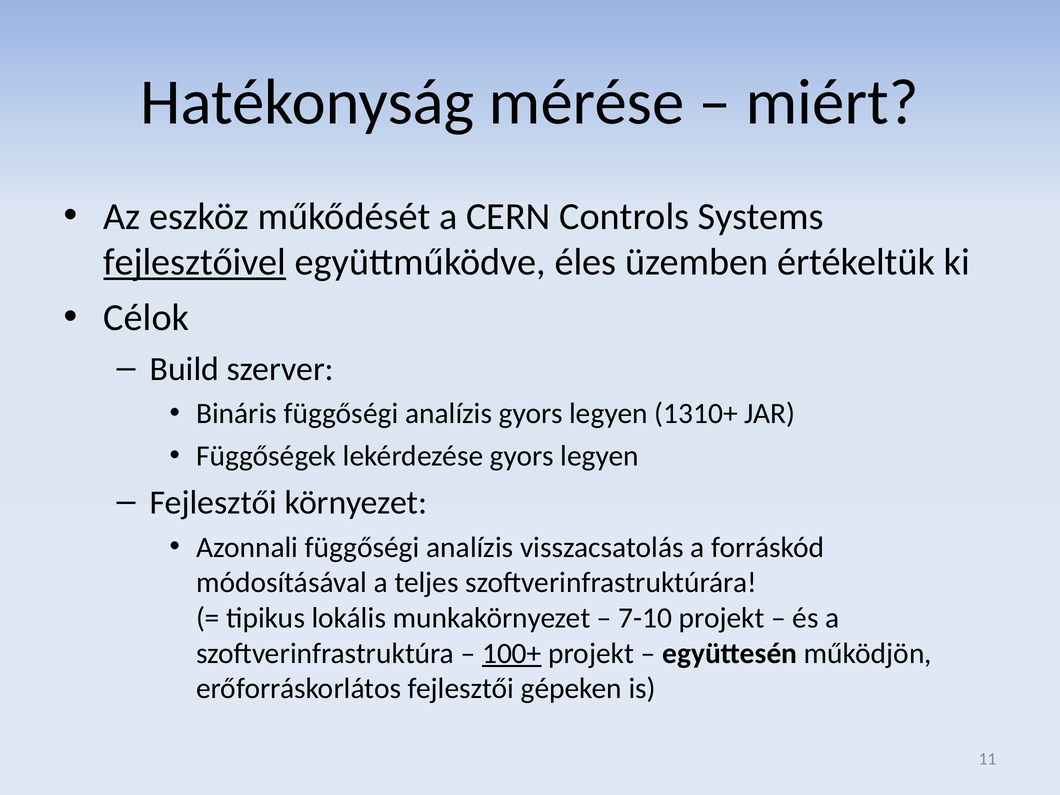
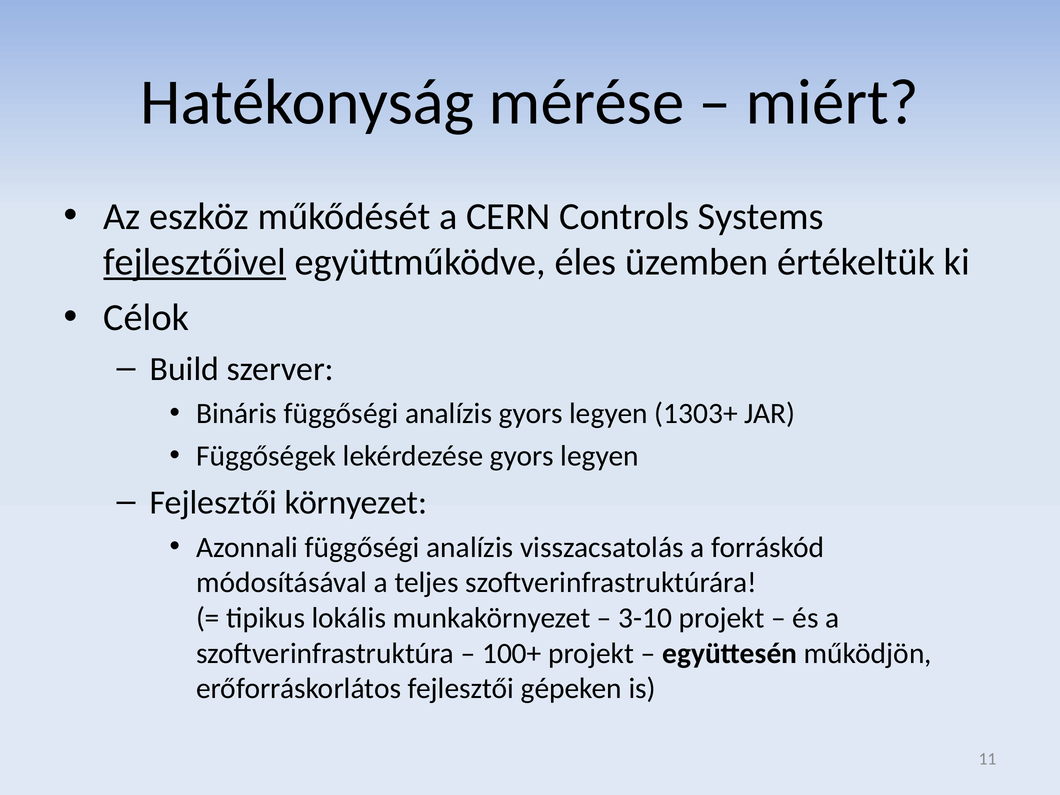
1310+: 1310+ -> 1303+
7-10: 7-10 -> 3-10
100+ underline: present -> none
